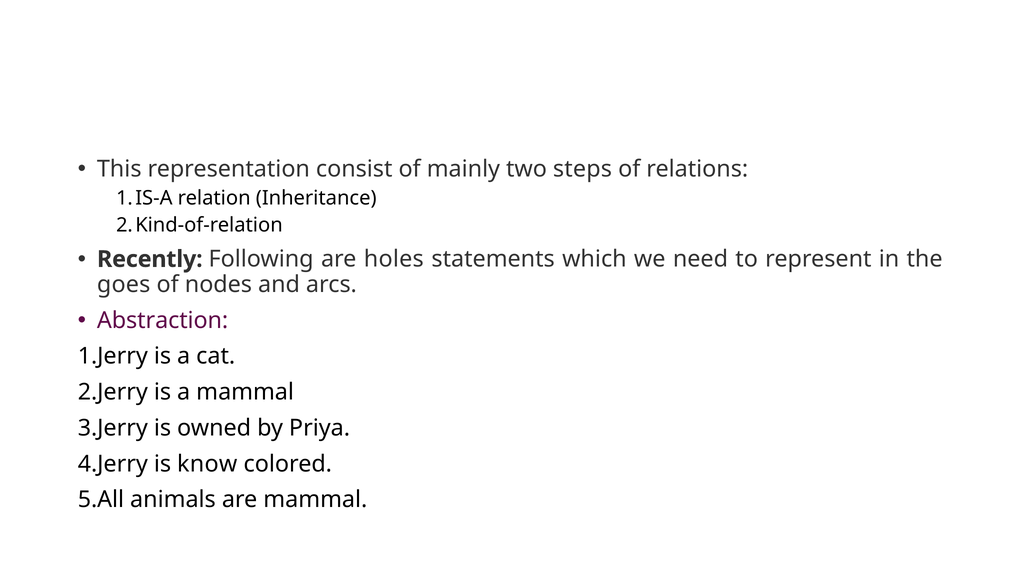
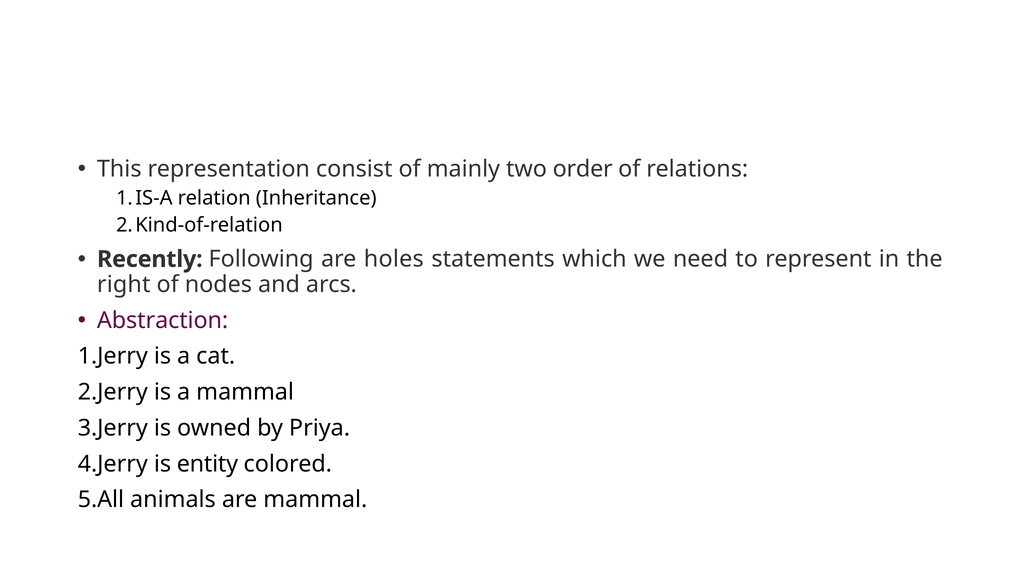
steps: steps -> order
goes: goes -> right
know: know -> entity
